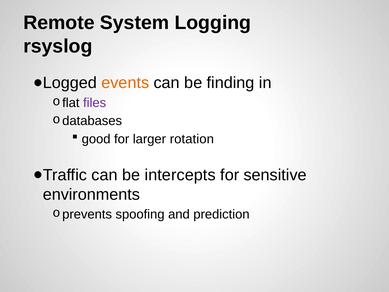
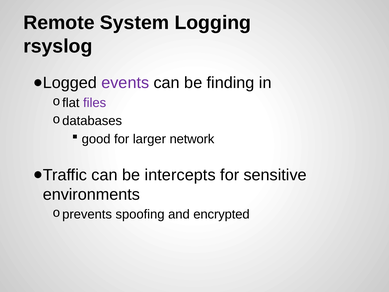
events colour: orange -> purple
rotation: rotation -> network
prediction: prediction -> encrypted
